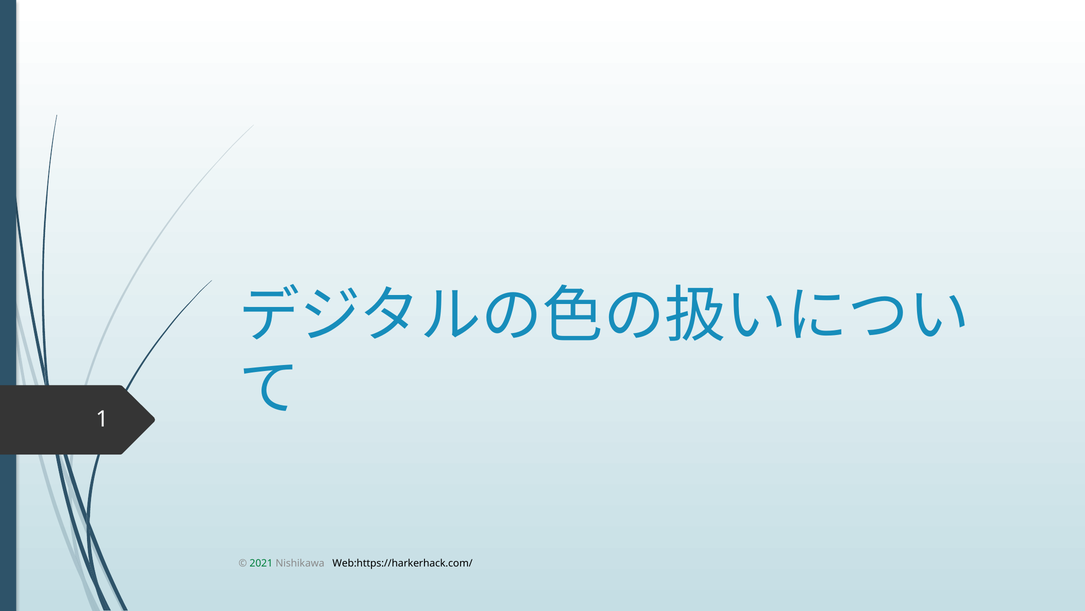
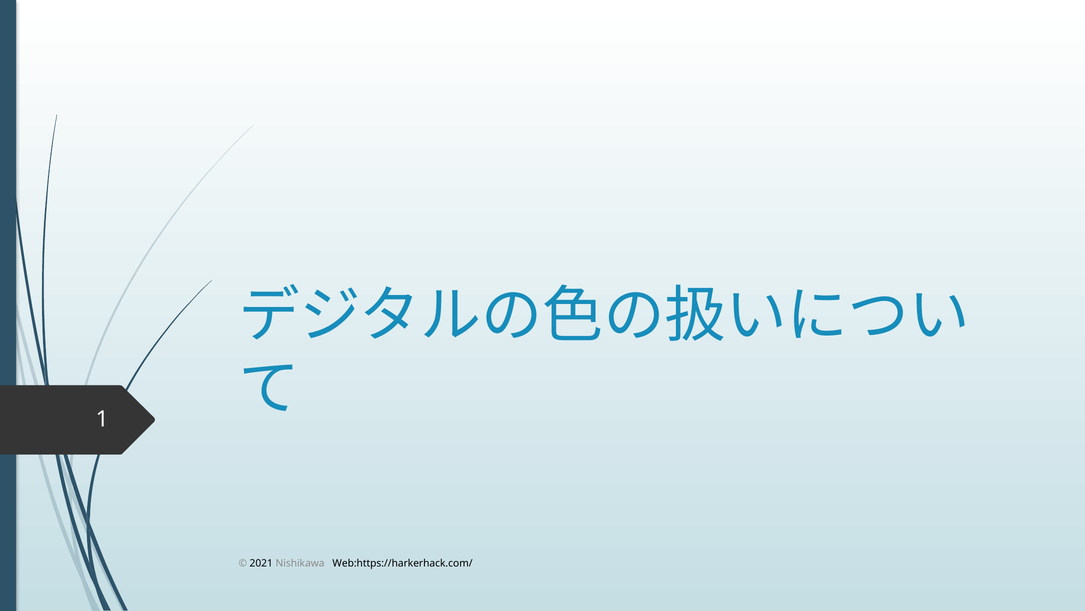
2021 colour: green -> black
